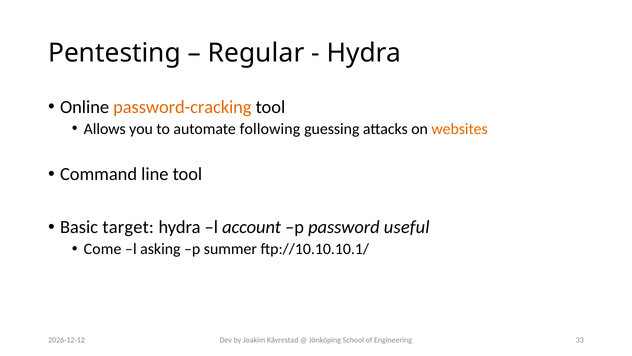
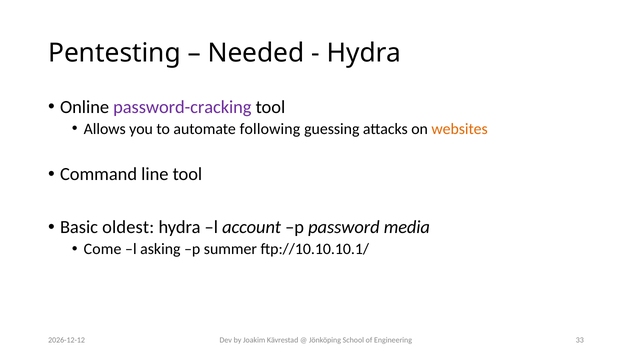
Regular: Regular -> Needed
password-cracking colour: orange -> purple
target: target -> oldest
useful: useful -> media
